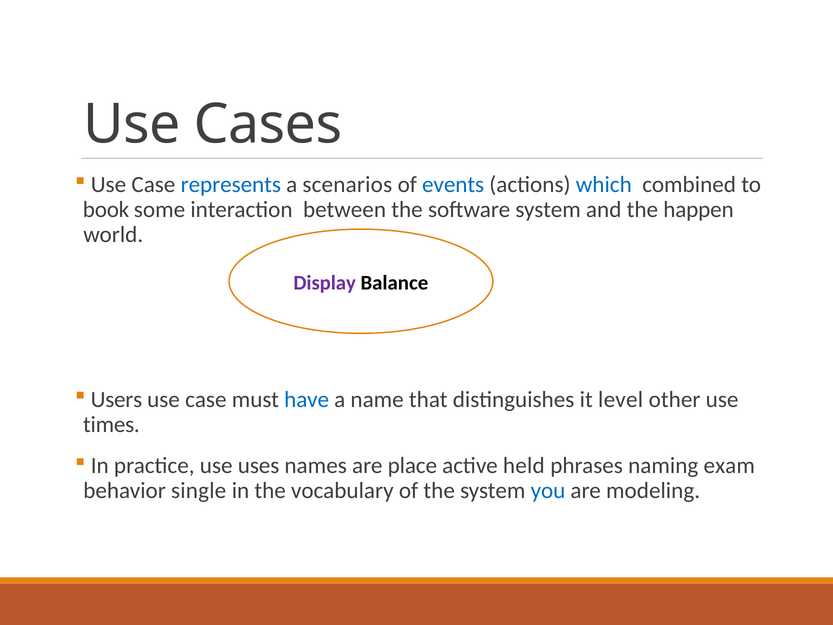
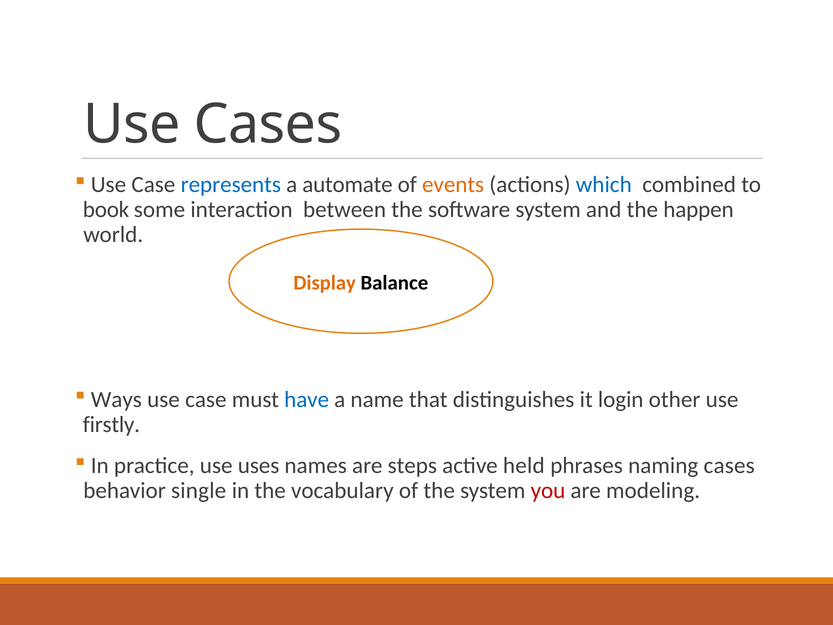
scenarios: scenarios -> automate
events colour: blue -> orange
Display colour: purple -> orange
Users: Users -> Ways
level: level -> login
times: times -> firstly
place: place -> steps
naming exam: exam -> cases
you colour: blue -> red
